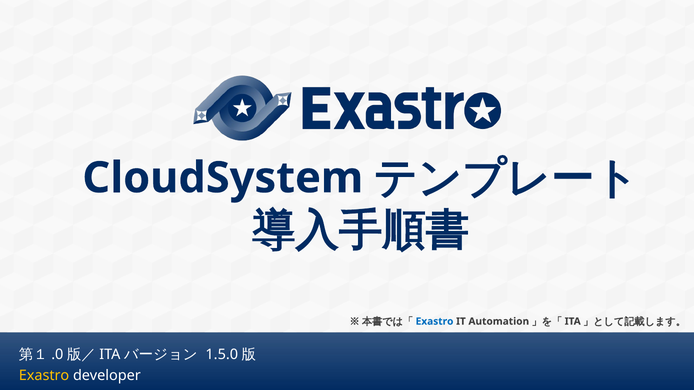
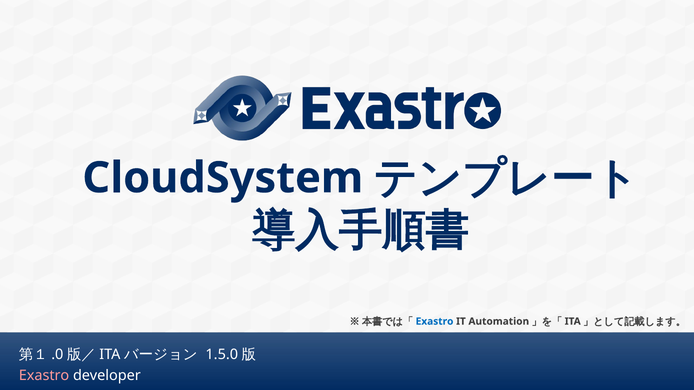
Exastro at (44, 376) colour: yellow -> pink
